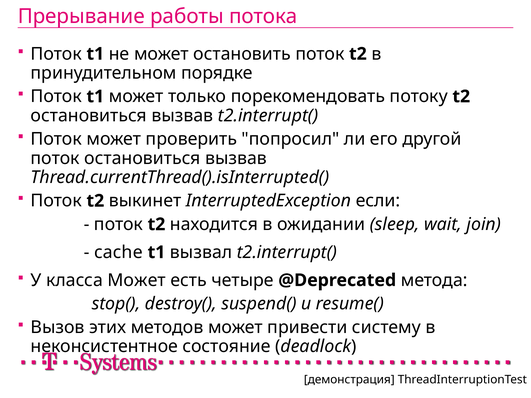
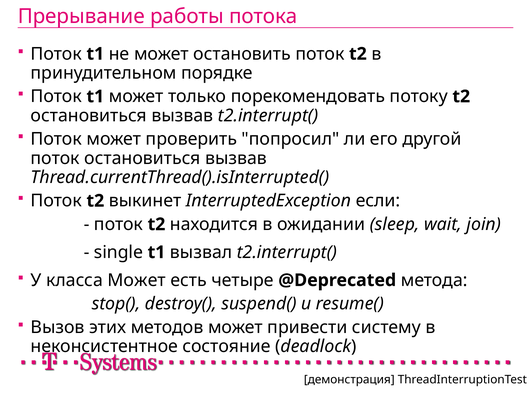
cache: cache -> single
